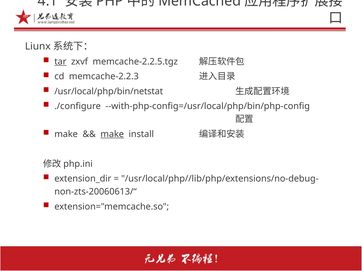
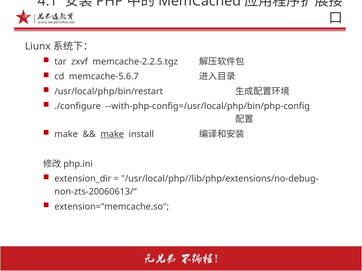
tar underline: present -> none
memcache-2.2.3: memcache-2.2.3 -> memcache-5.6.7
/usr/local/php/bin/netstat: /usr/local/php/bin/netstat -> /usr/local/php/bin/restart
